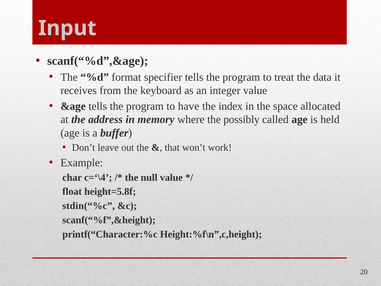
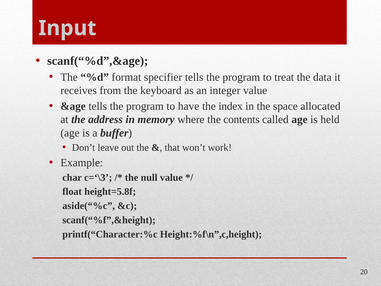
possibly: possibly -> contents
c=‘\4: c=‘\4 -> c=‘\3
stdin(“%c: stdin(“%c -> aside(“%c
